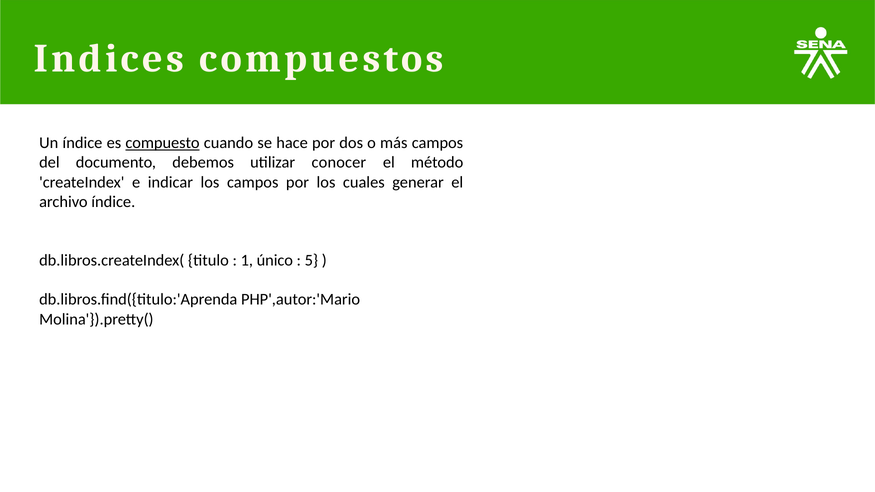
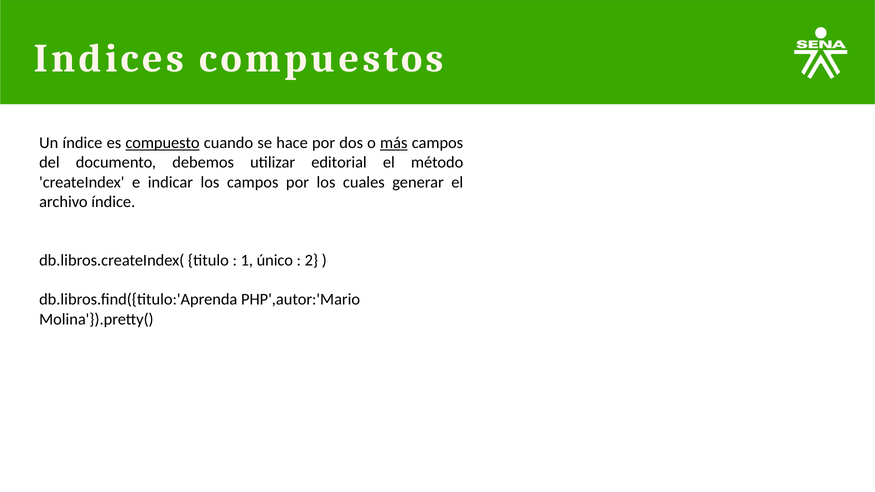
más underline: none -> present
conocer: conocer -> editorial
5: 5 -> 2
